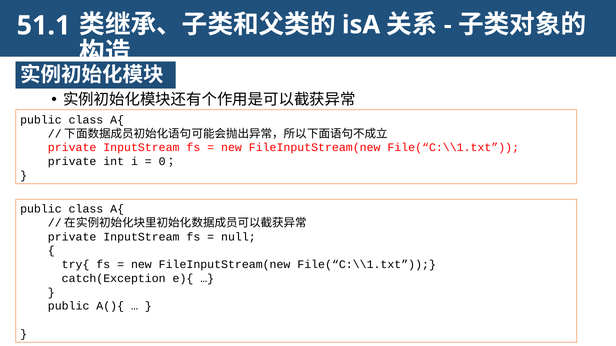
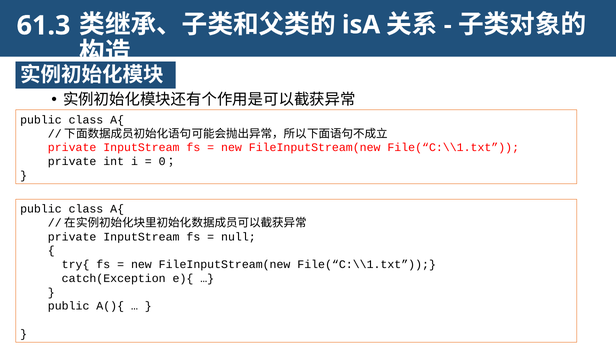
51.1: 51.1 -> 61.3
